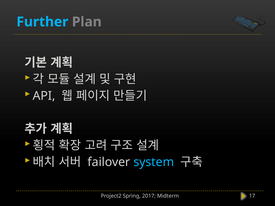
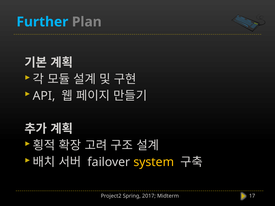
system colour: light blue -> yellow
